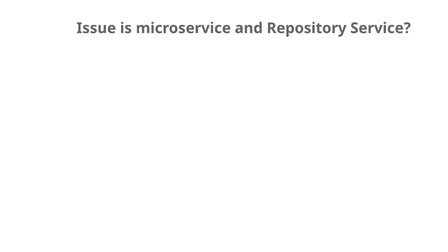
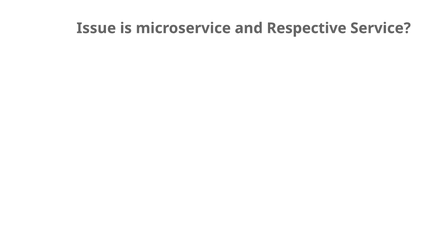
Repository: Repository -> Respective
